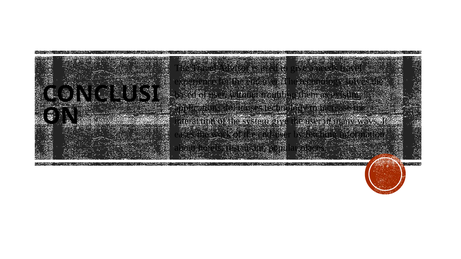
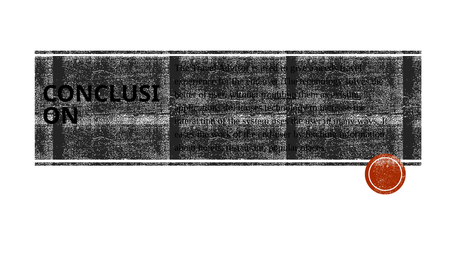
based: based -> better
troubling underline: none -> present
system give: give -> uses
